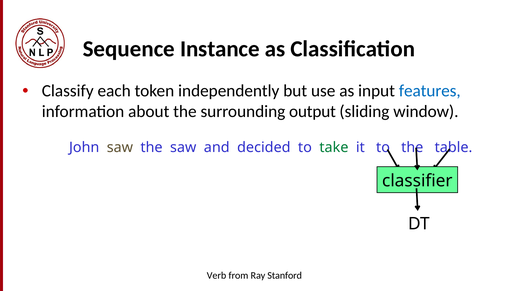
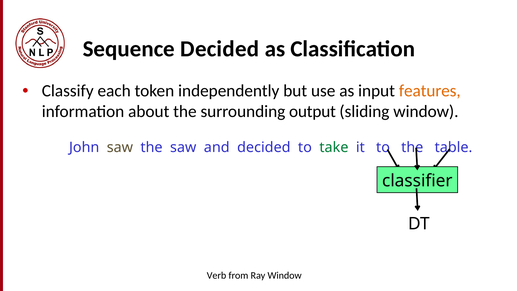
Sequence Instance: Instance -> Decided
features colour: blue -> orange
Ray Stanford: Stanford -> Window
